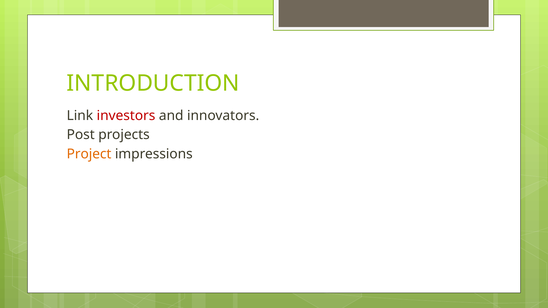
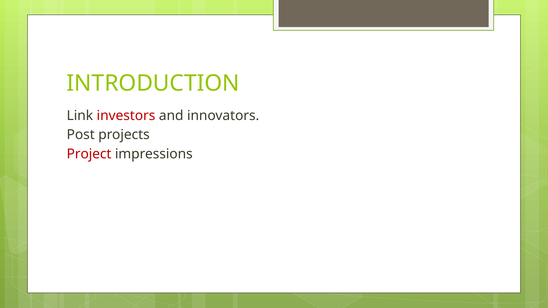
Project colour: orange -> red
